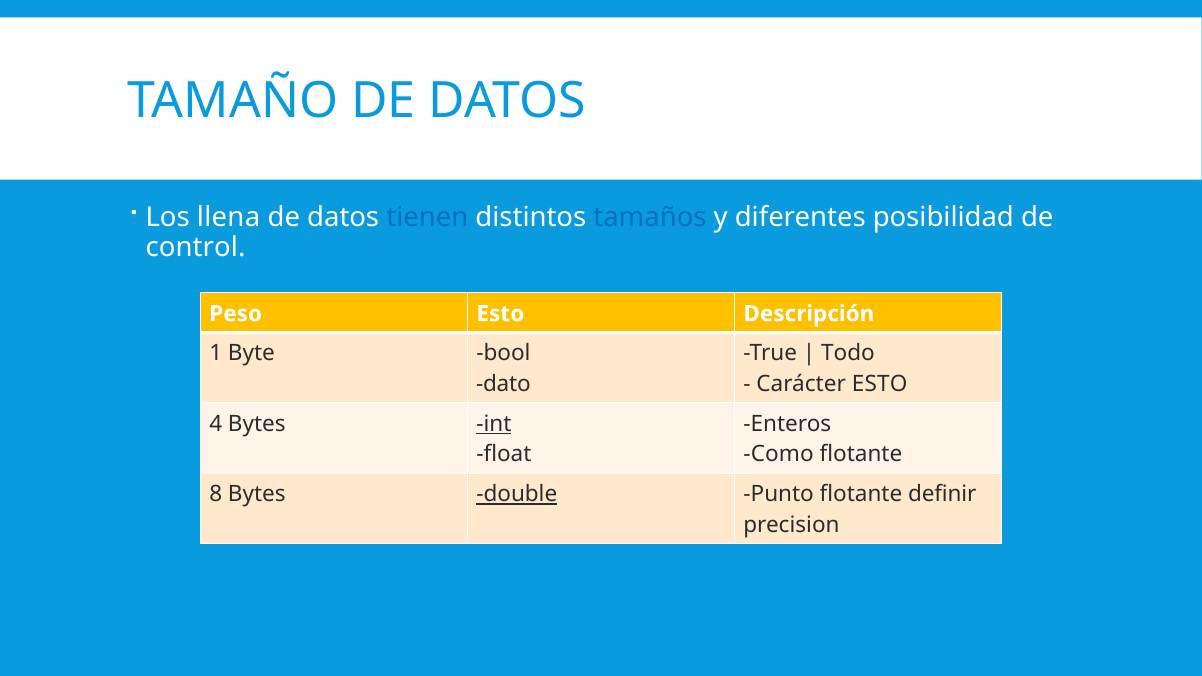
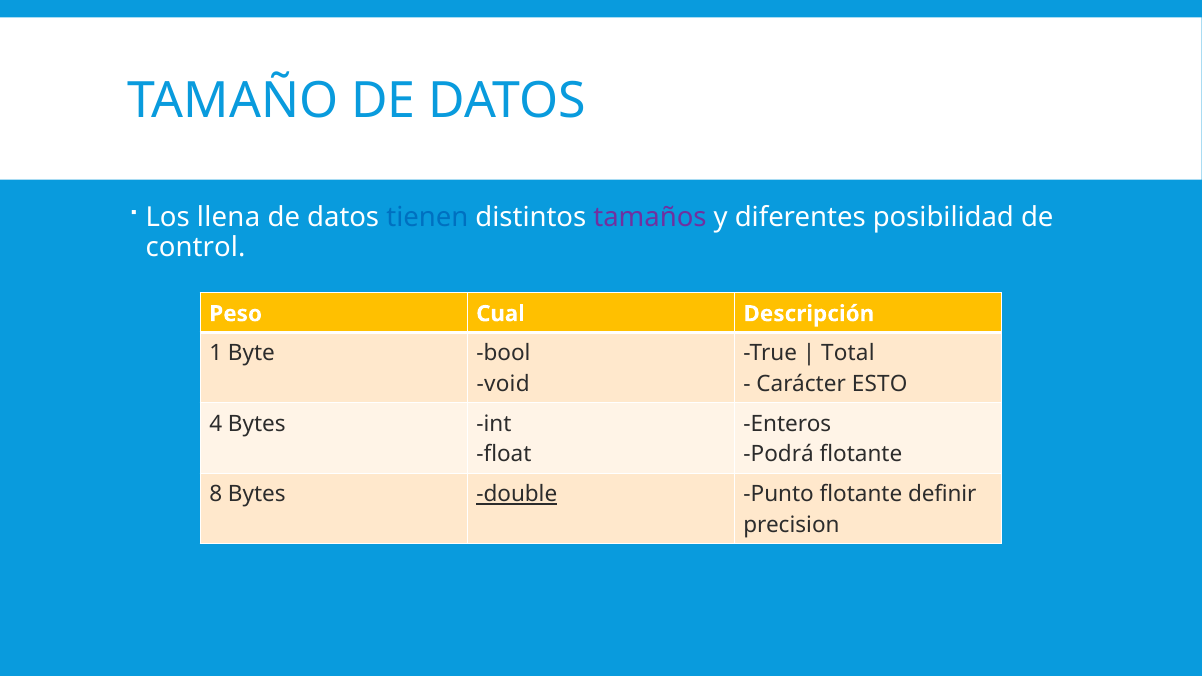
tamaños colour: blue -> purple
Peso Esto: Esto -> Cual
Todo: Todo -> Total
dato: dato -> void
int underline: present -> none
Como: Como -> Podrá
